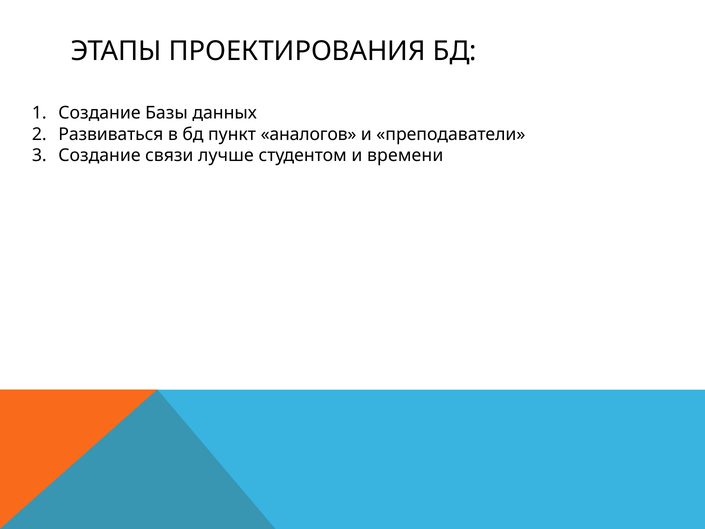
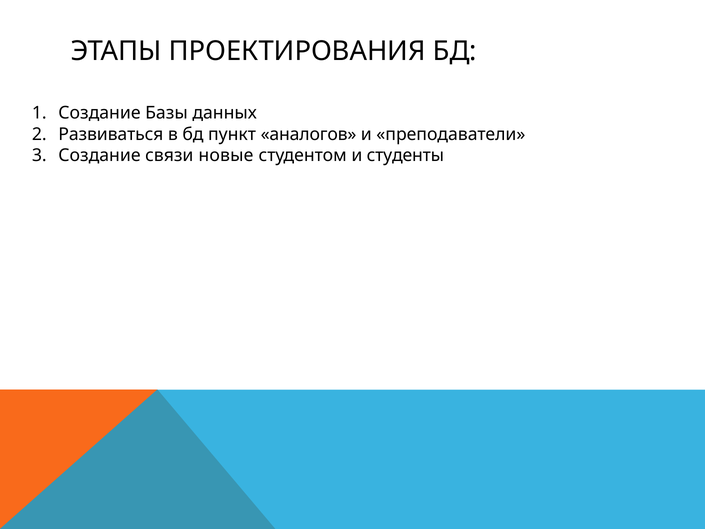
лучше: лучше -> новые
времени: времени -> студенты
